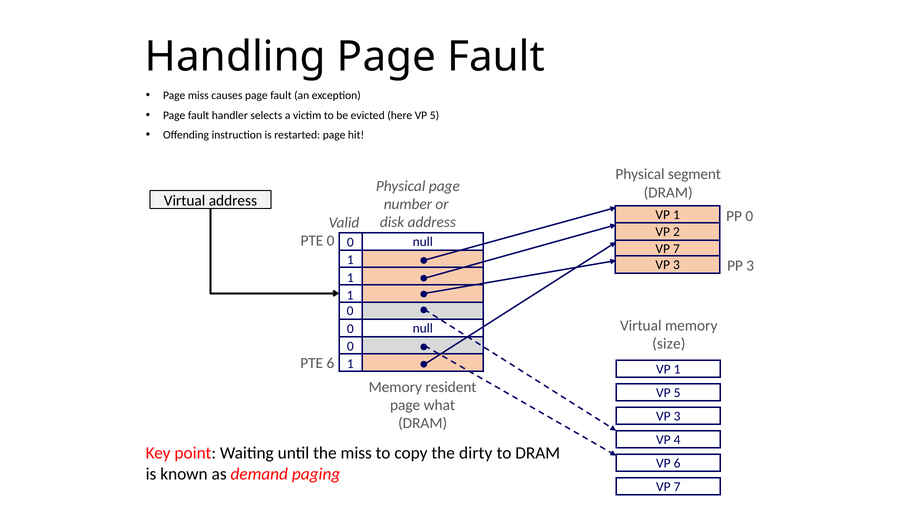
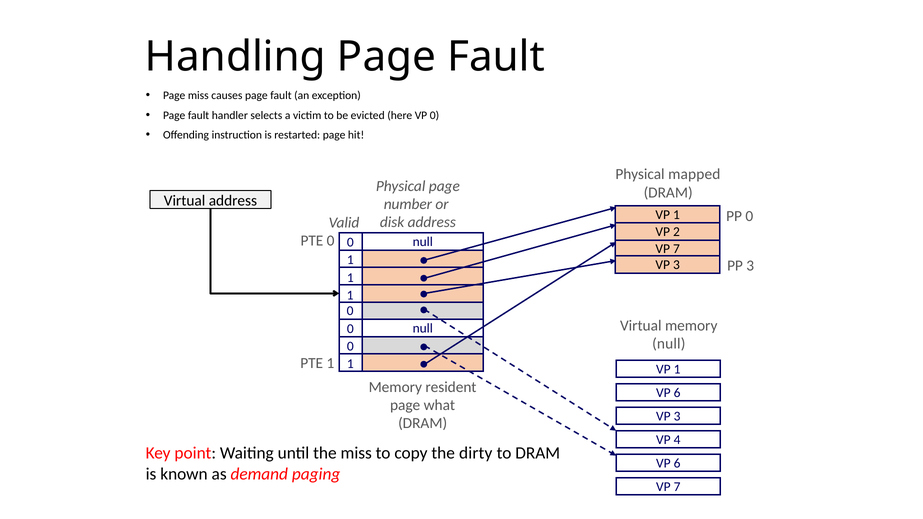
here VP 5: 5 -> 0
segment: segment -> mapped
size at (669, 344): size -> null
PTE 6: 6 -> 1
5 at (677, 393): 5 -> 6
